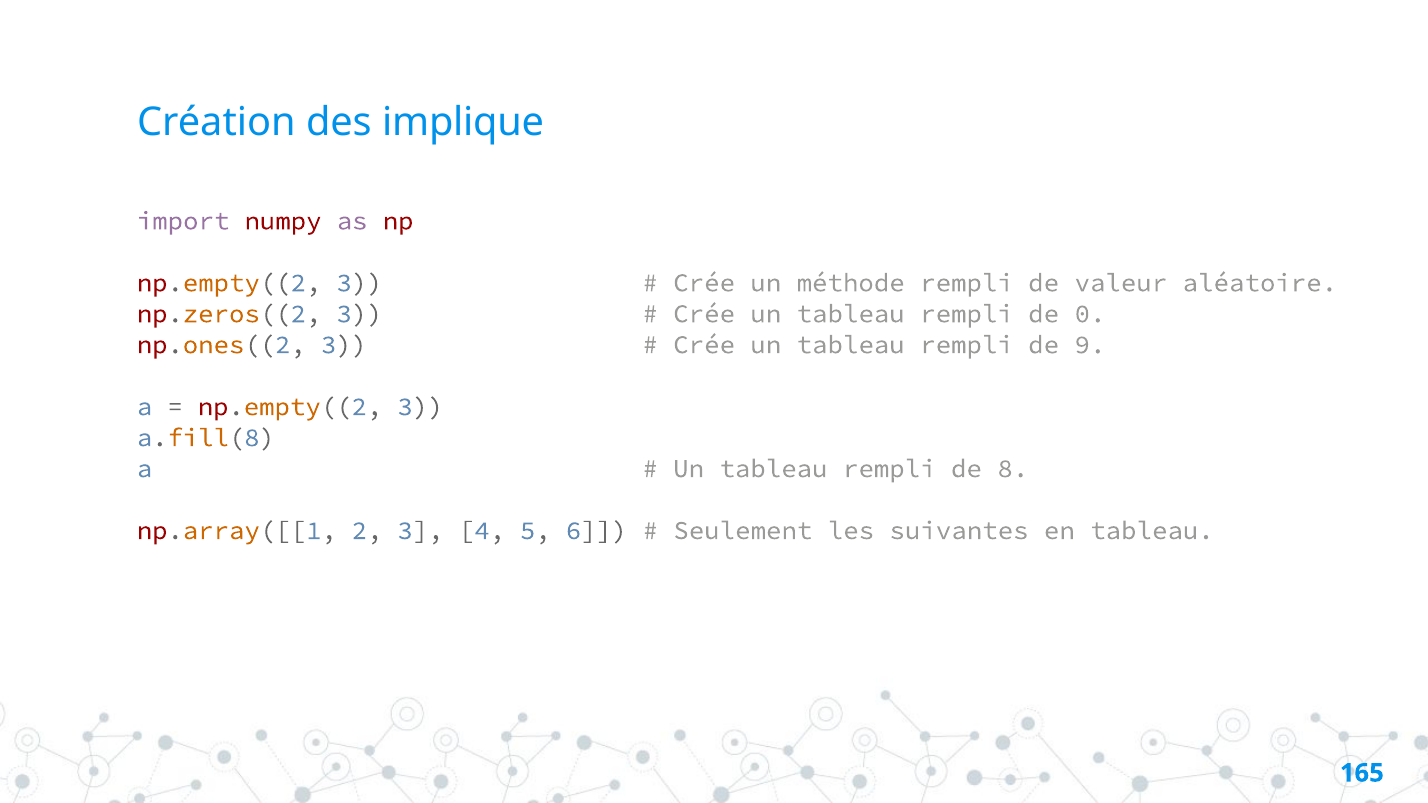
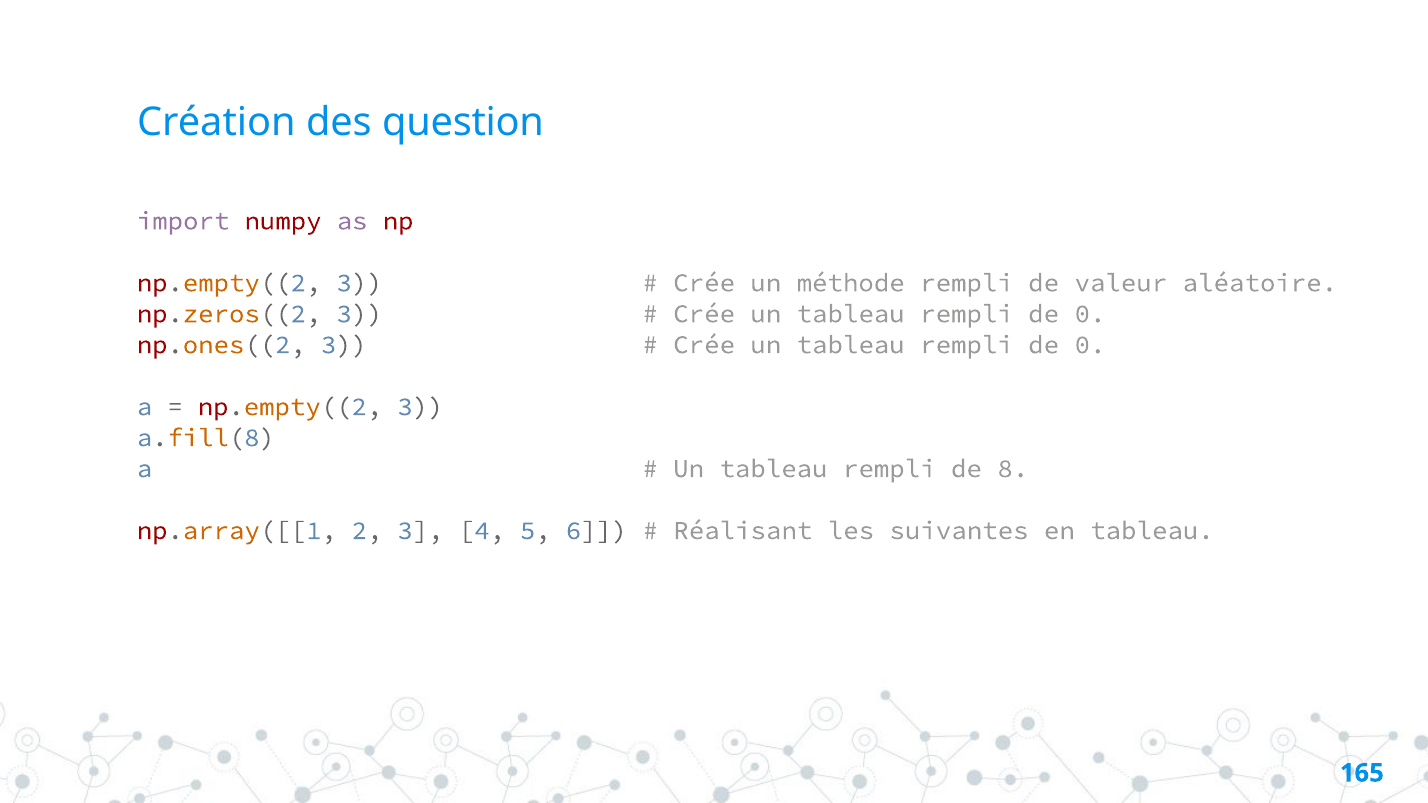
implique: implique -> question
9 at (1090, 345): 9 -> 0
Seulement: Seulement -> Réalisant
